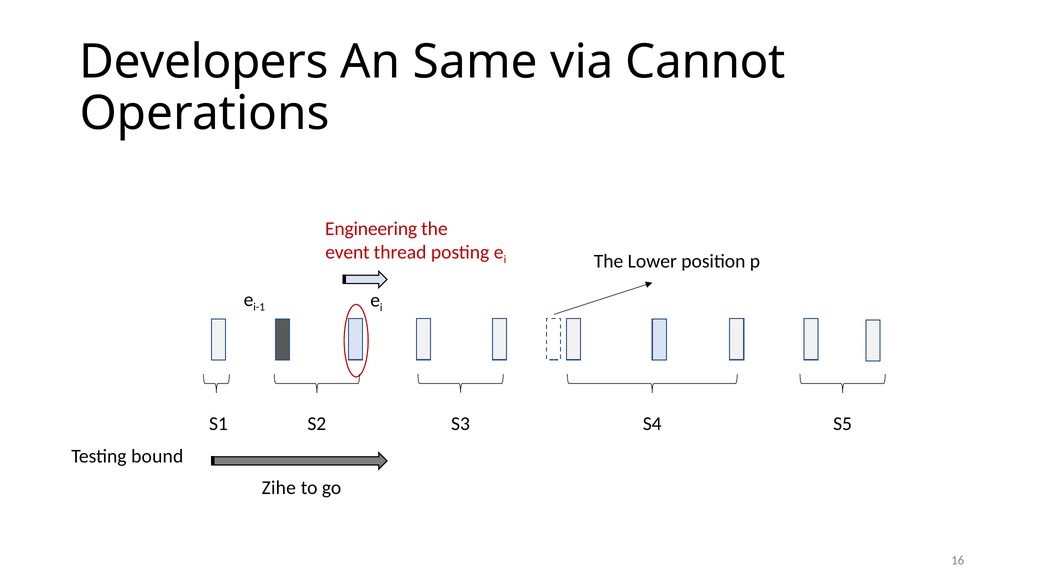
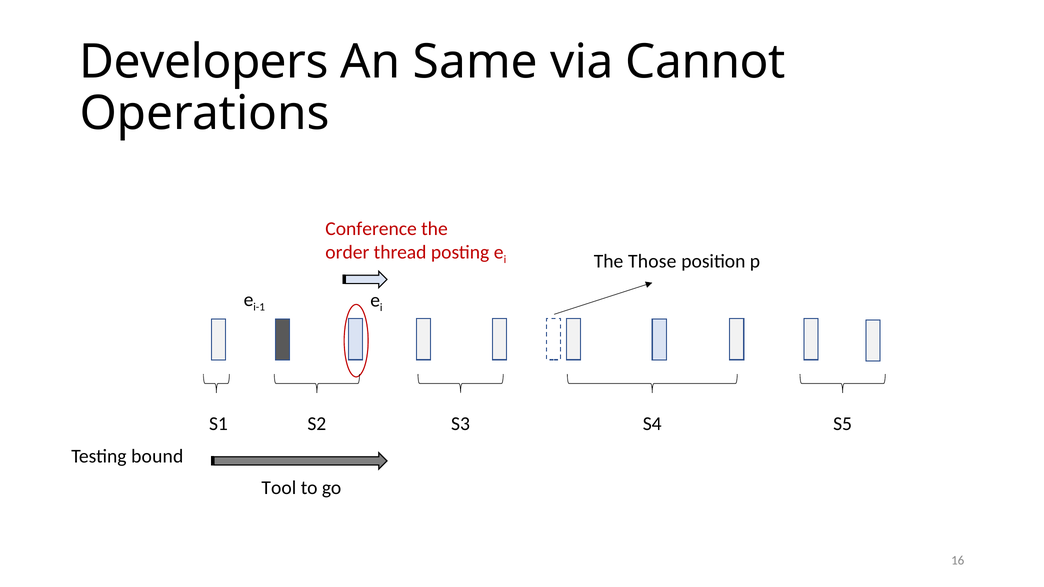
Engineering: Engineering -> Conference
event: event -> order
Lower: Lower -> Those
Zihe: Zihe -> Tool
